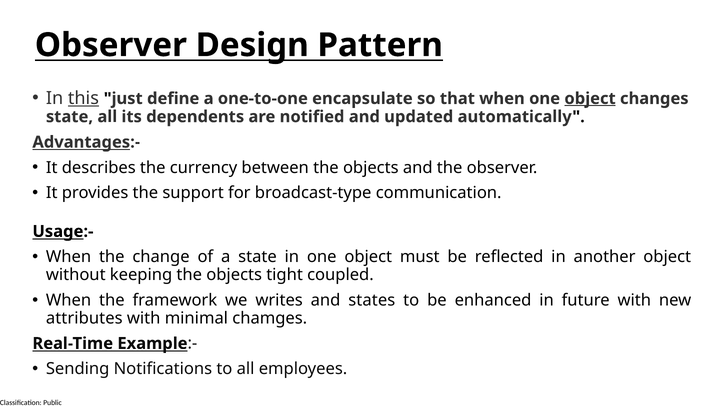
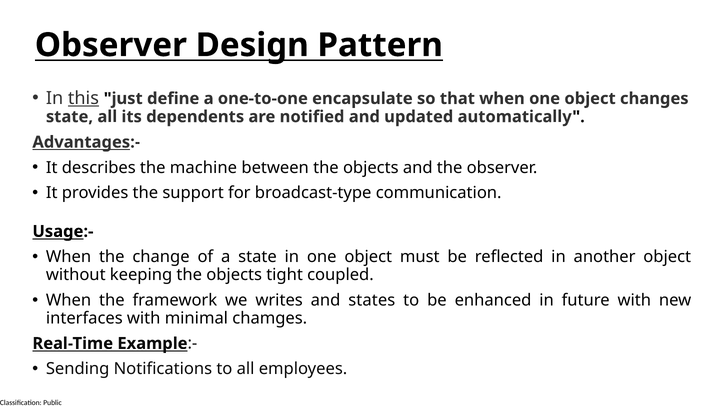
object at (590, 99) underline: present -> none
currency: currency -> machine
attributes: attributes -> interfaces
